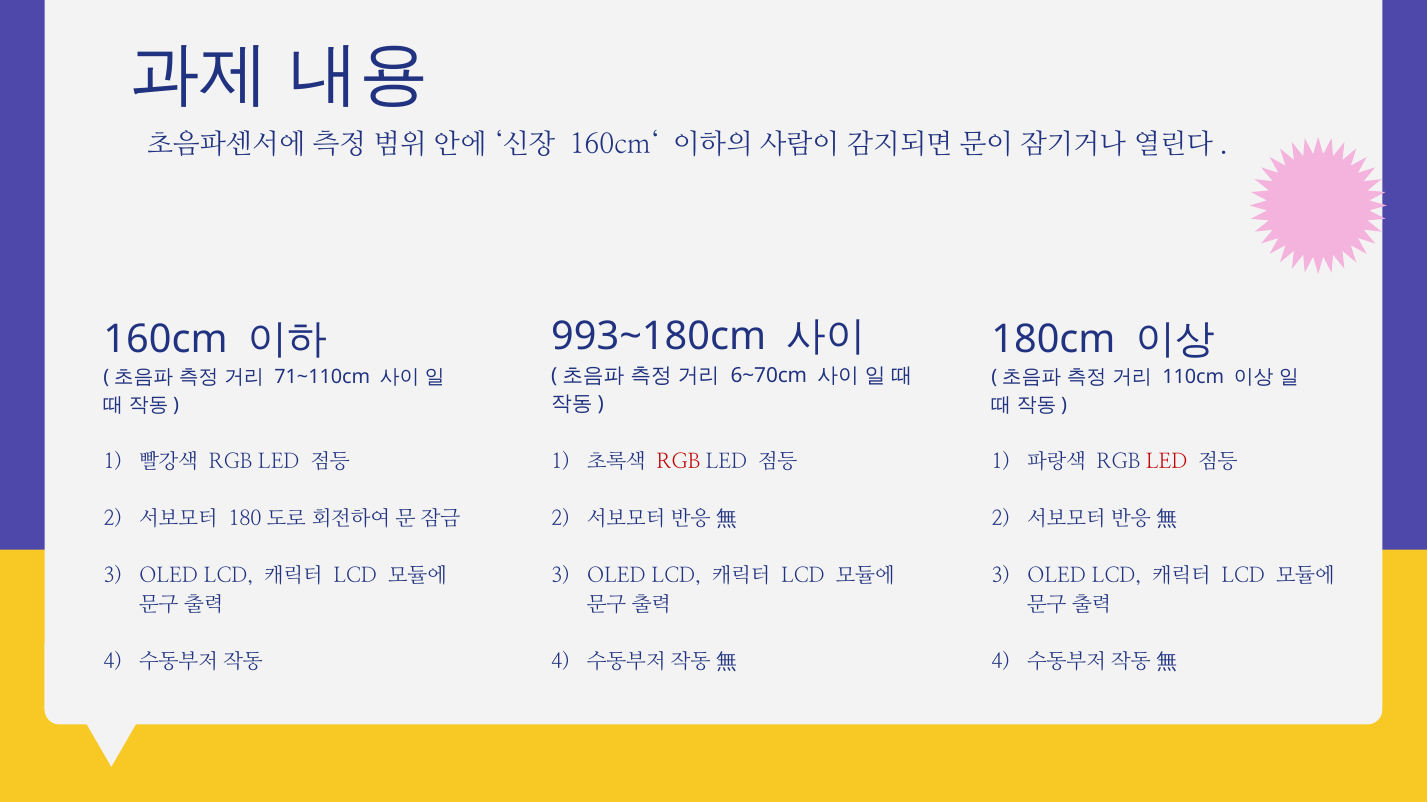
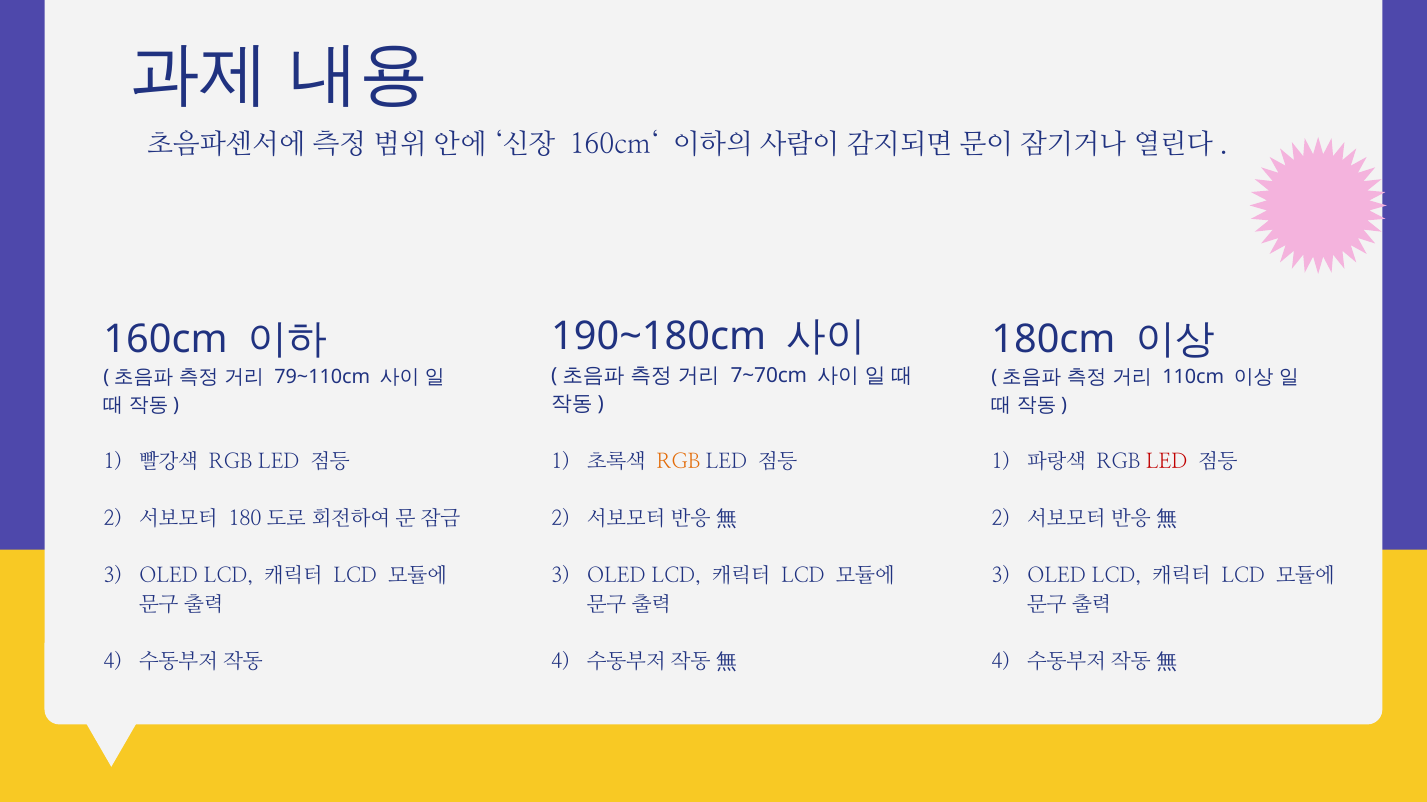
993~180cm: 993~180cm -> 190~180cm
6~70cm: 6~70cm -> 7~70cm
71~110cm: 71~110cm -> 79~110cm
RGB at (678, 462) colour: red -> orange
